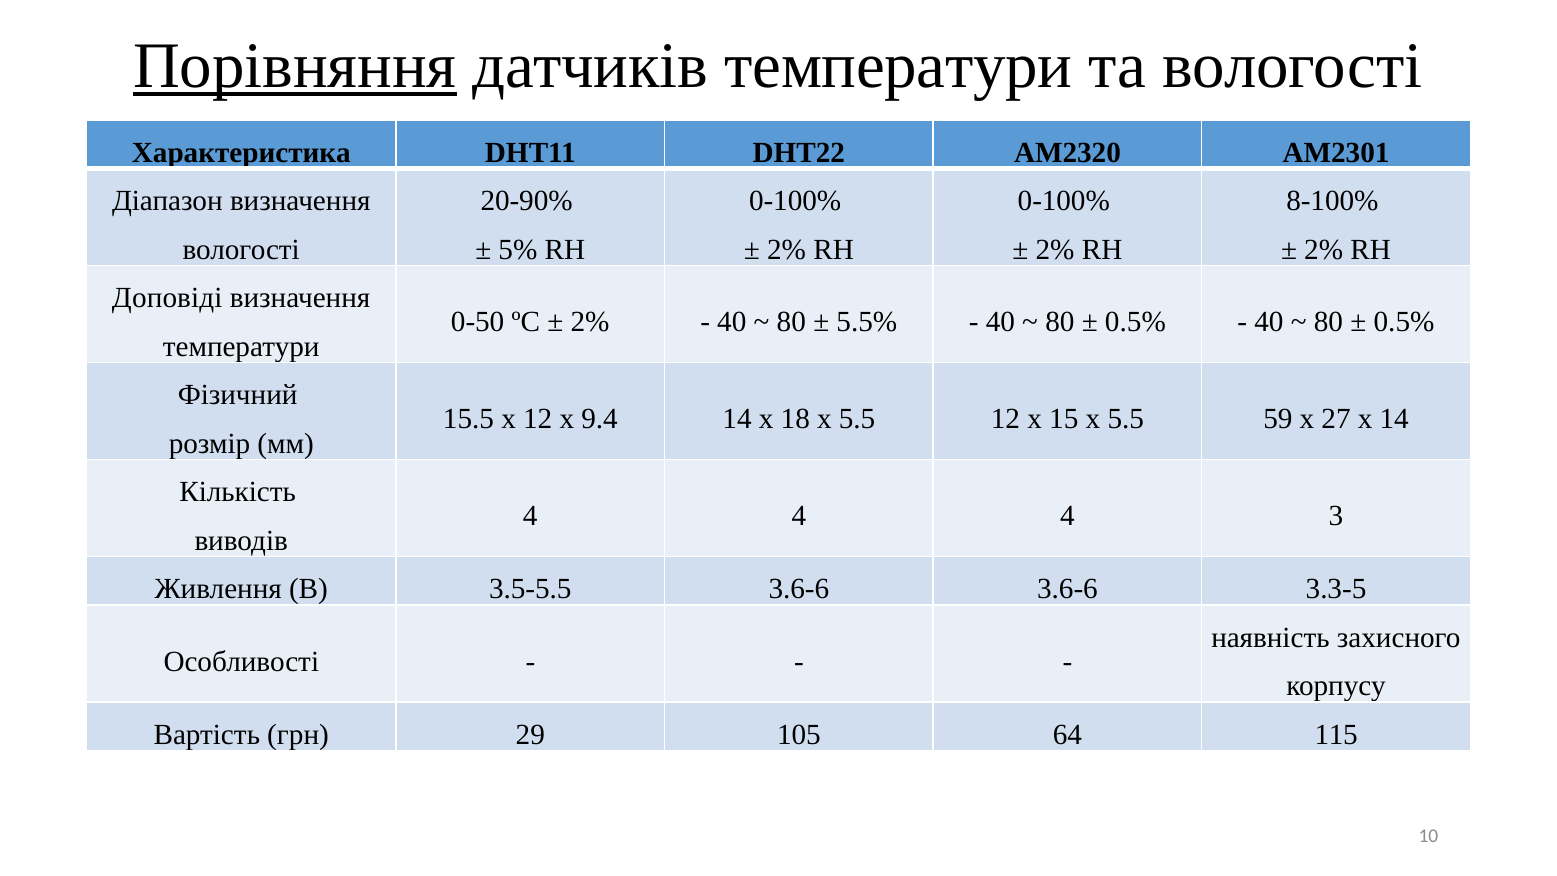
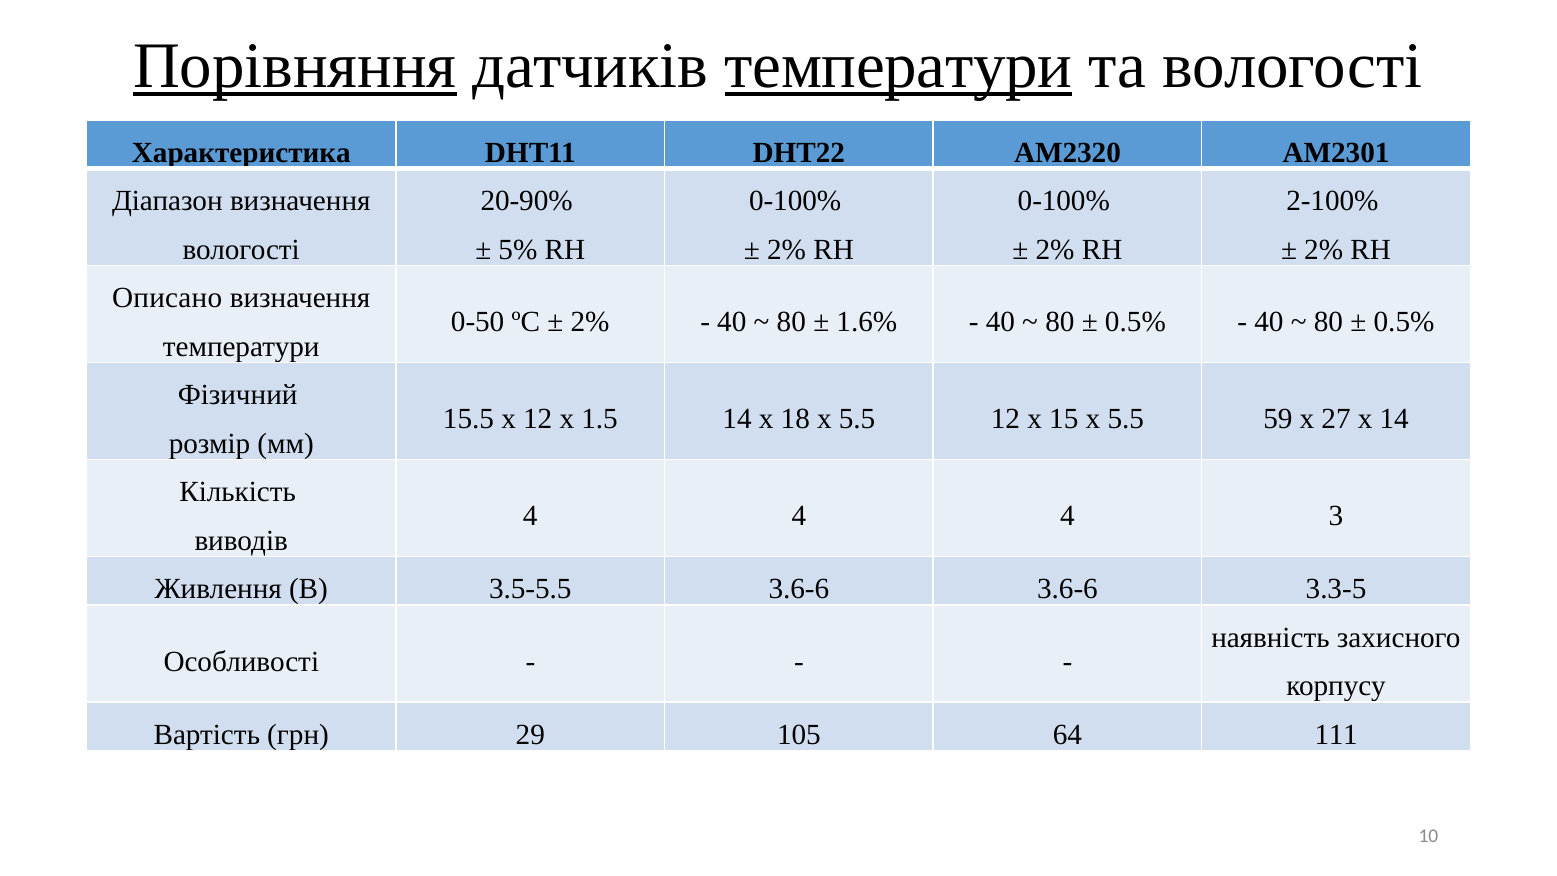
температури at (899, 66) underline: none -> present
8-100%: 8-100% -> 2-100%
Доповіді: Доповіді -> Описано
5.5%: 5.5% -> 1.6%
9.4: 9.4 -> 1.5
115: 115 -> 111
